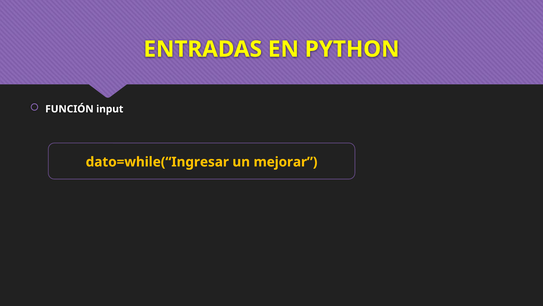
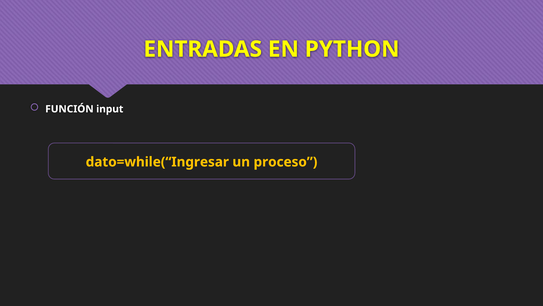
mejorar: mejorar -> proceso
